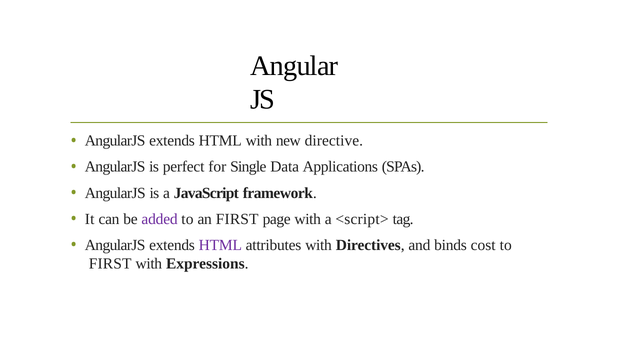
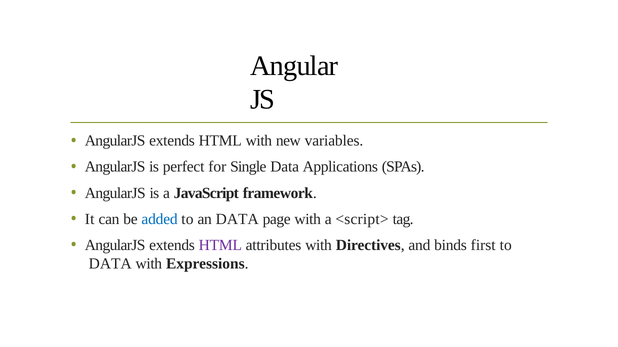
directive: directive -> variables
added colour: purple -> blue
an FIRST: FIRST -> DATA
cost: cost -> first
FIRST at (110, 264): FIRST -> DATA
